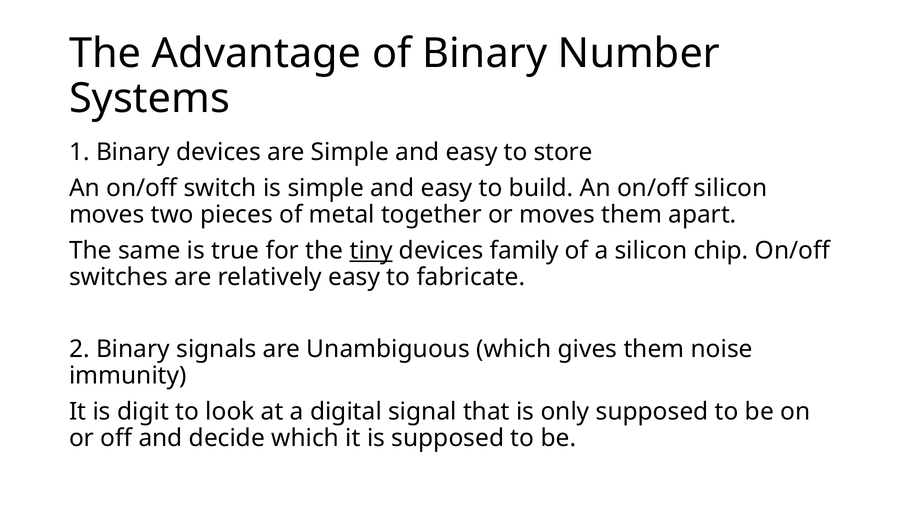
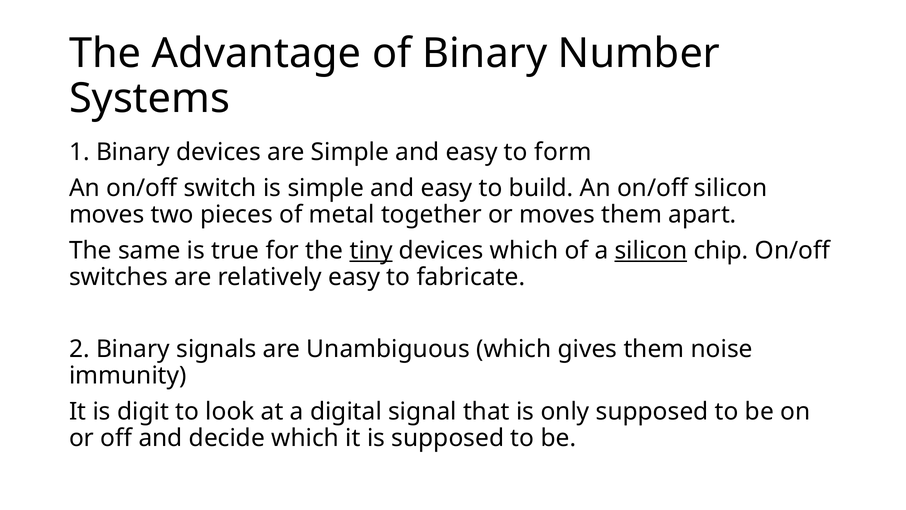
store: store -> form
devices family: family -> which
silicon at (651, 250) underline: none -> present
